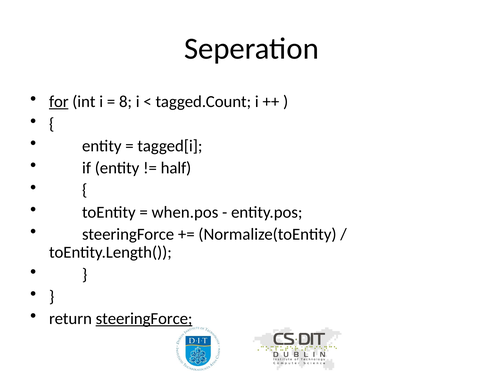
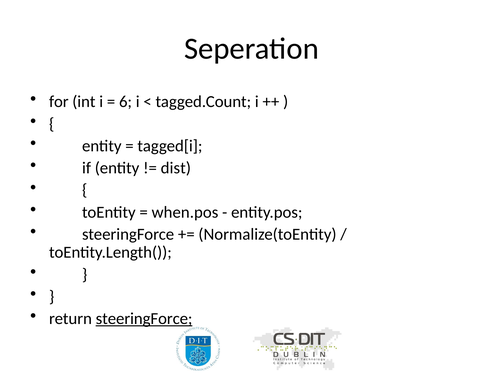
for underline: present -> none
8: 8 -> 6
half: half -> dist
